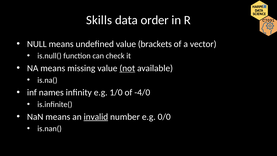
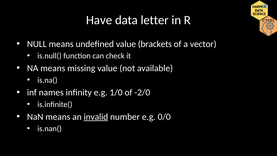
Skills: Skills -> Have
order: order -> letter
not underline: present -> none
-4/0: -4/0 -> -2/0
